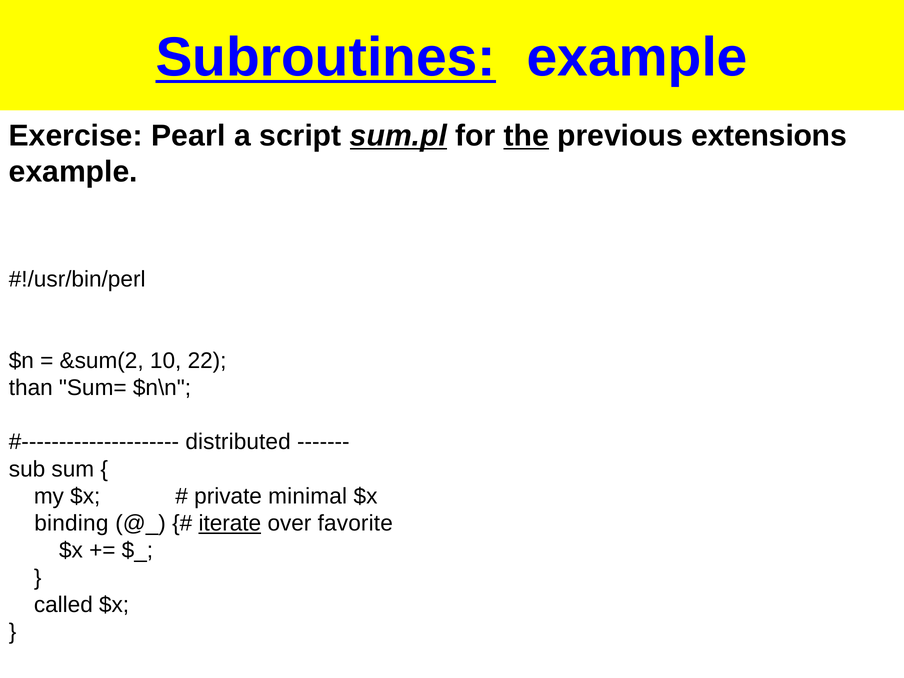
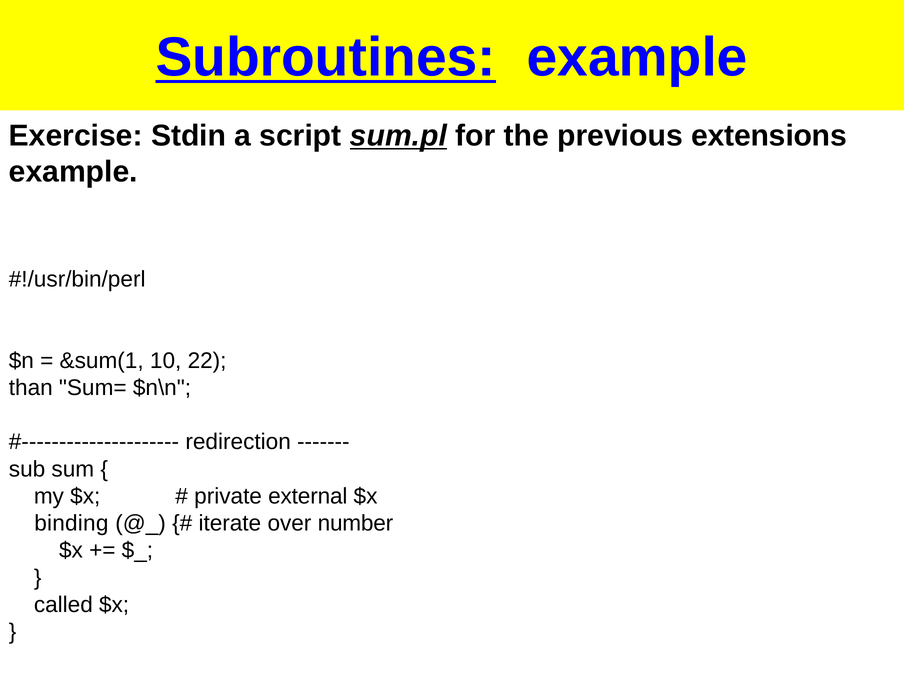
Pearl: Pearl -> Stdin
the underline: present -> none
&sum(2: &sum(2 -> &sum(1
distributed: distributed -> redirection
minimal: minimal -> external
iterate underline: present -> none
favorite: favorite -> number
